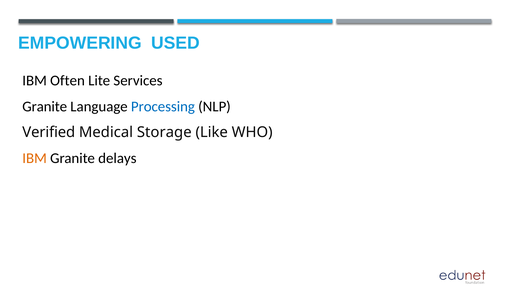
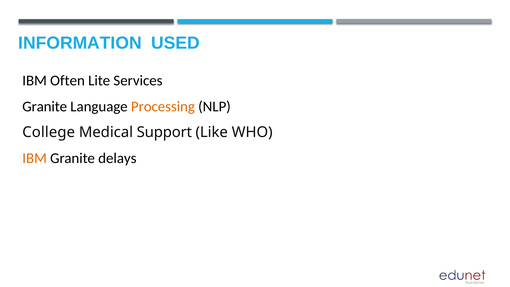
EMPOWERING: EMPOWERING -> INFORMATION
Processing colour: blue -> orange
Verified: Verified -> College
Storage: Storage -> Support
